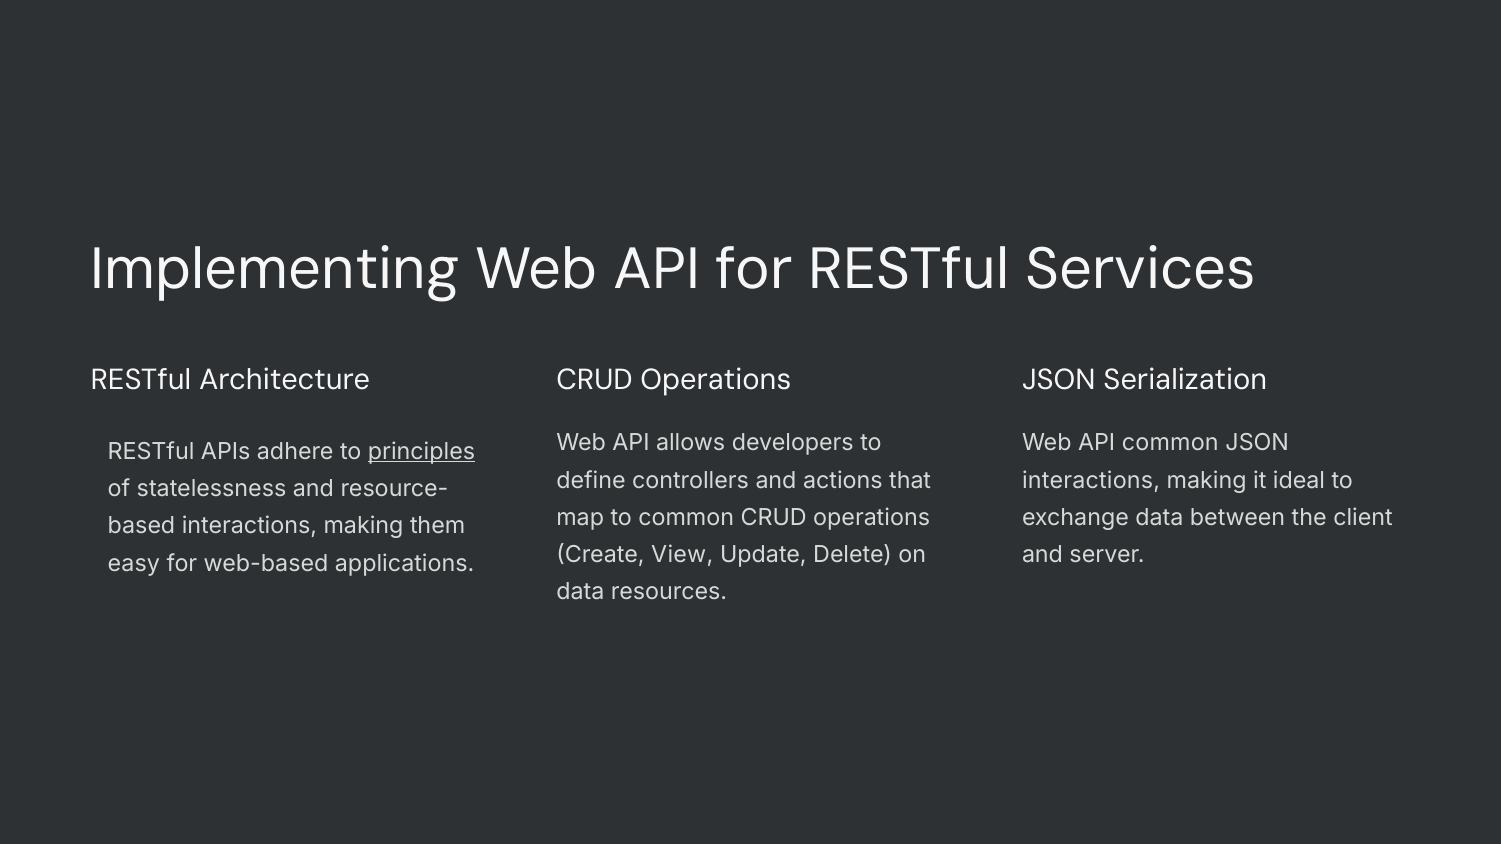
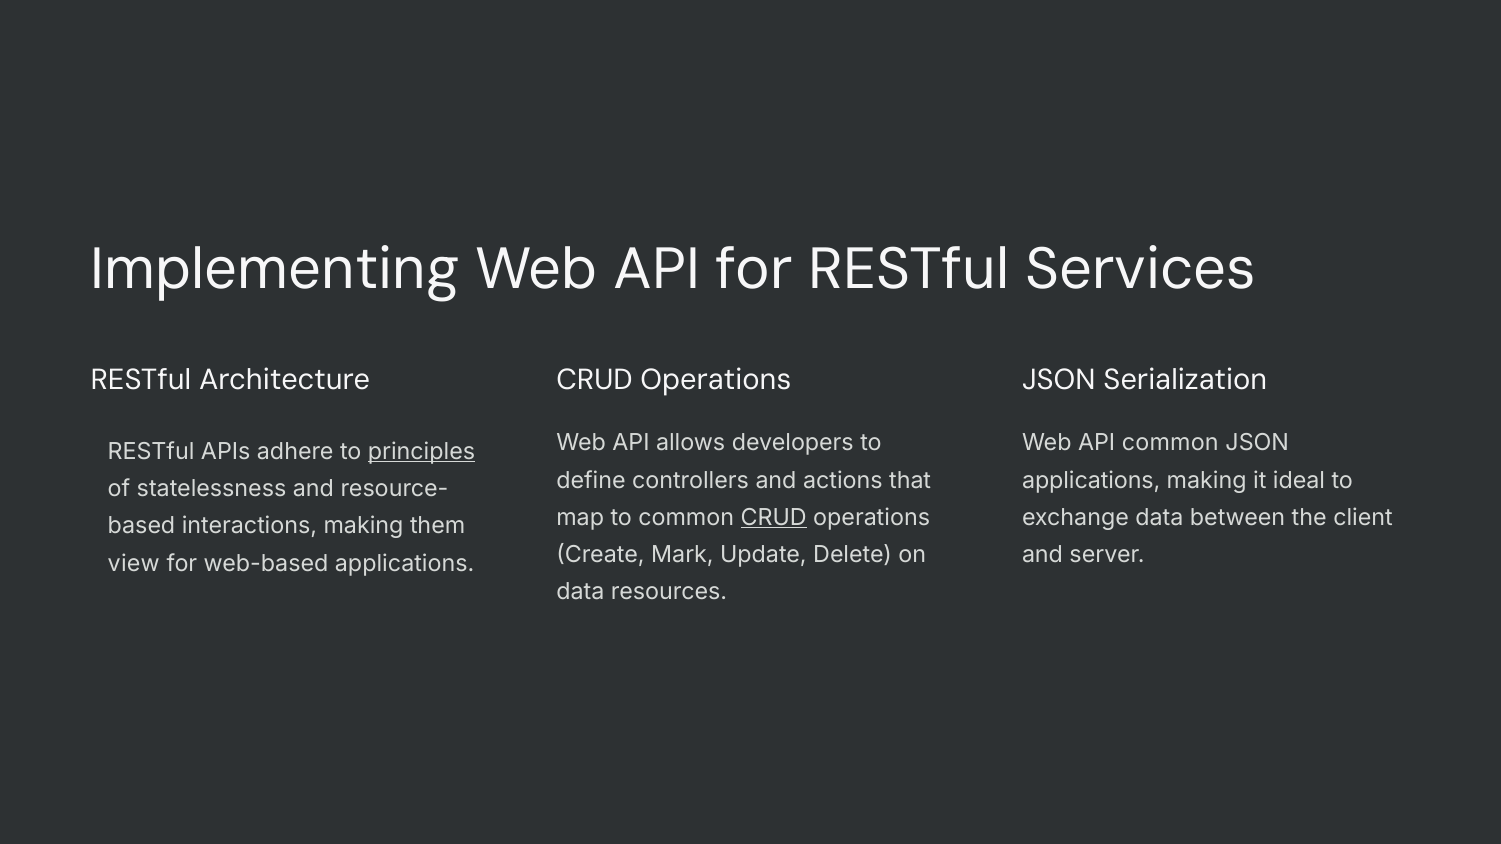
interactions at (1091, 481): interactions -> applications
CRUD at (774, 518) underline: none -> present
View: View -> Mark
easy: easy -> view
